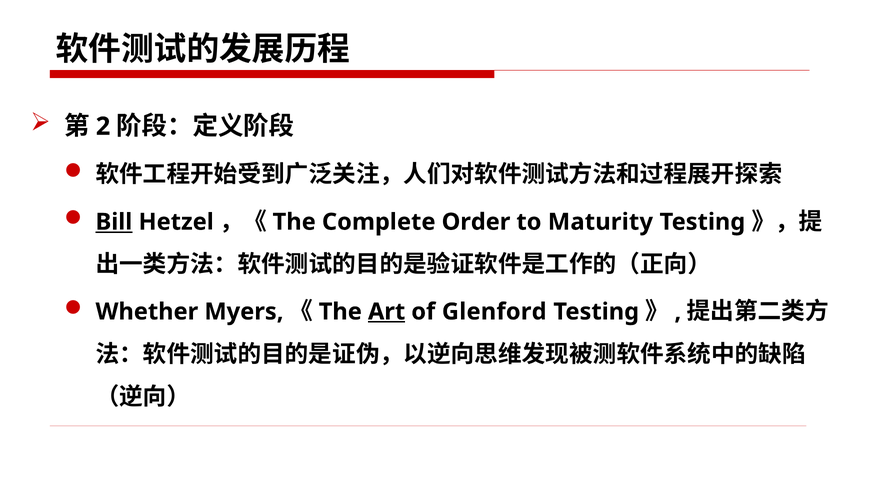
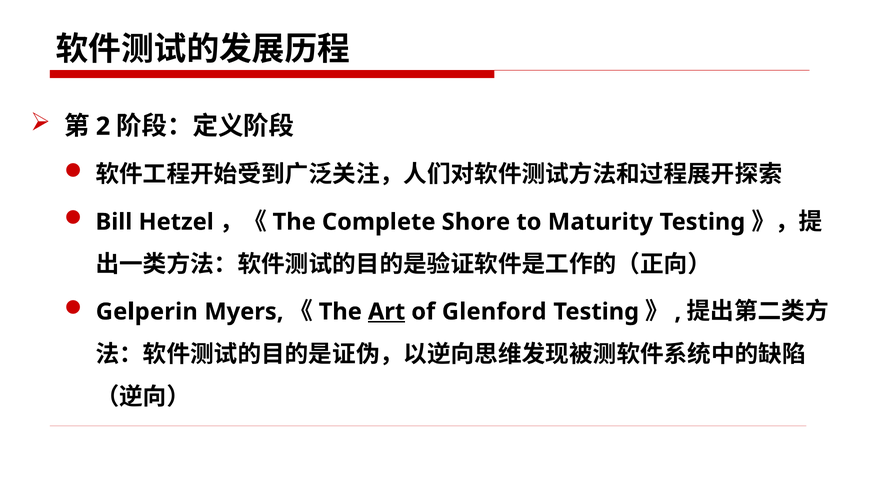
Bill underline: present -> none
Order: Order -> Shore
Whether: Whether -> Gelperin
